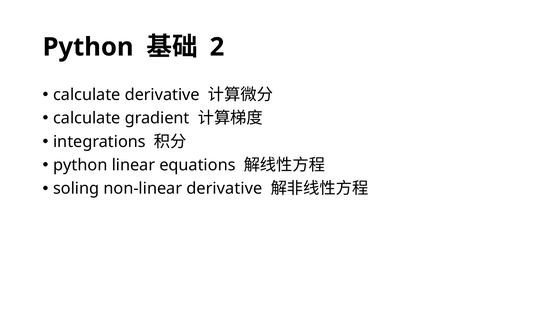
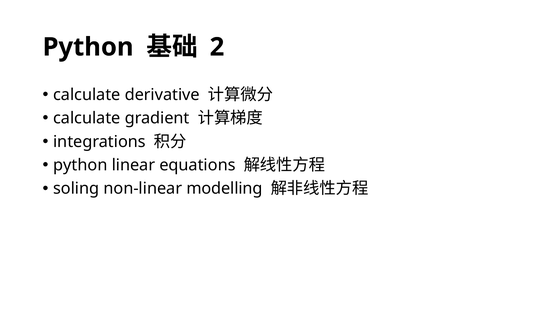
non-linear derivative: derivative -> modelling
